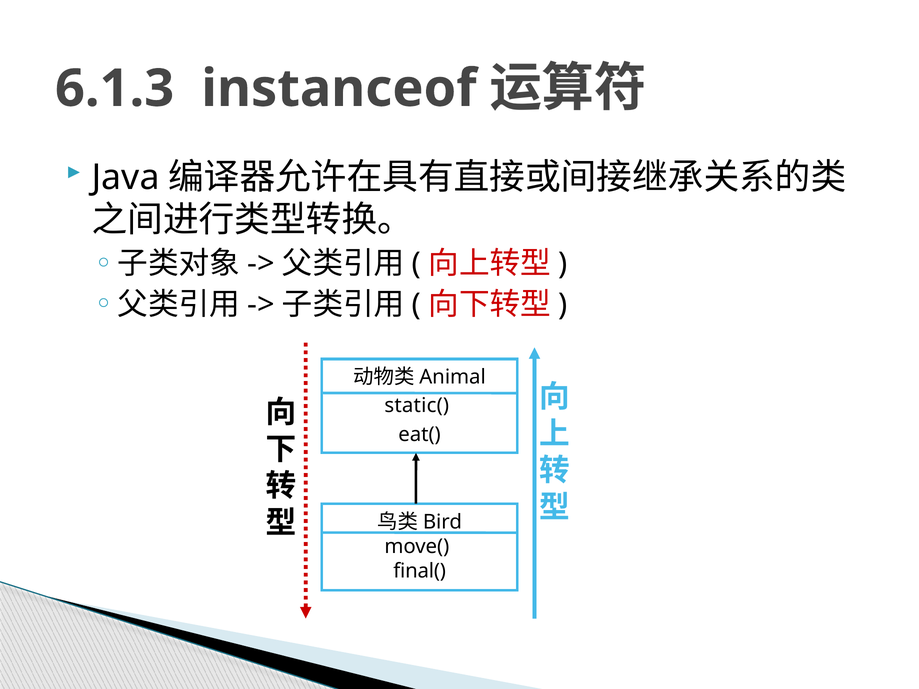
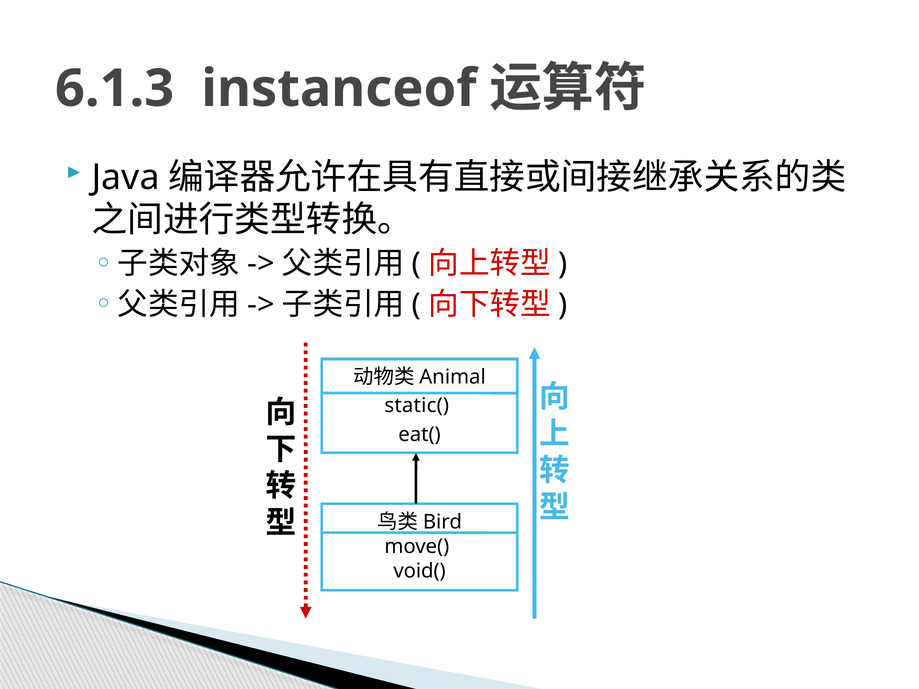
final(: final( -> void(
